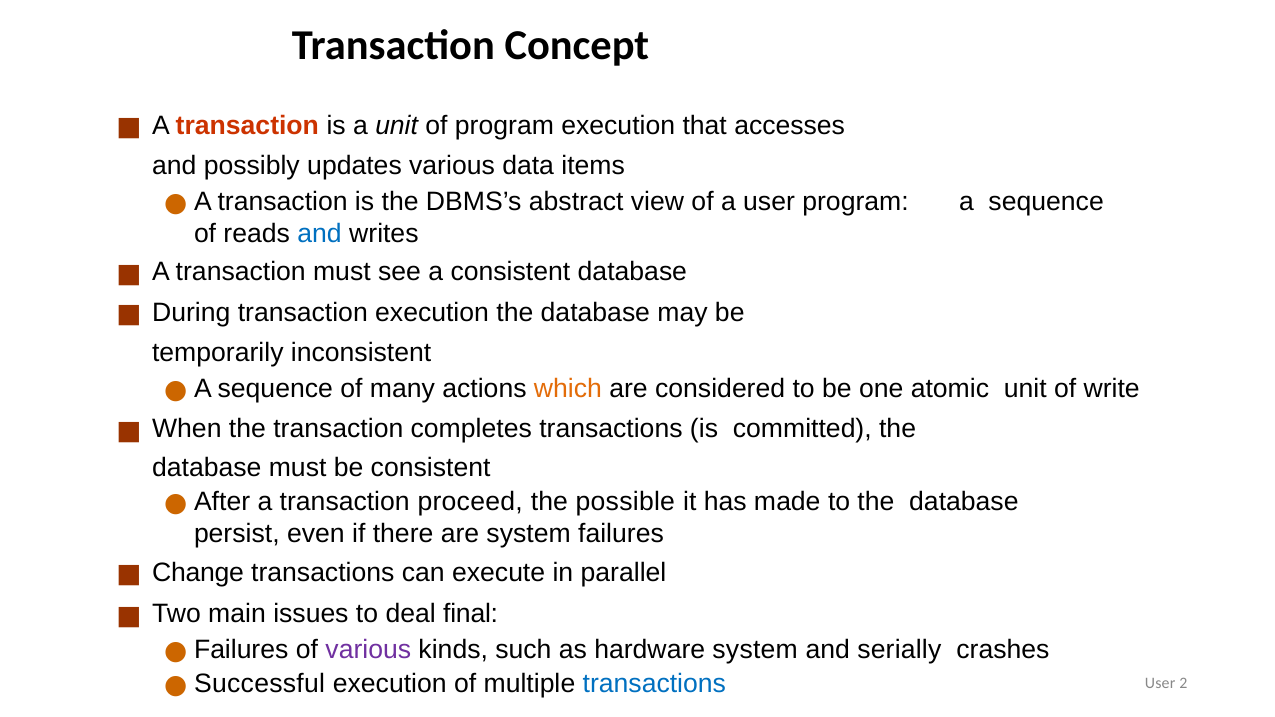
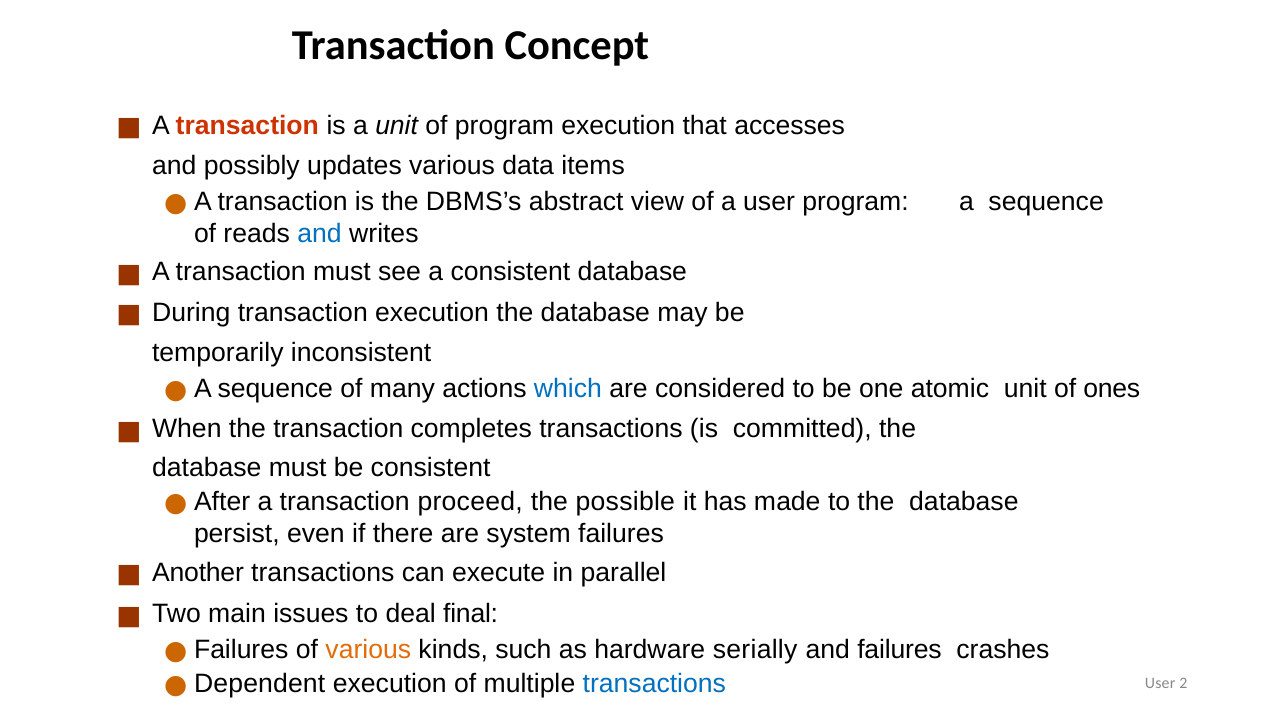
which colour: orange -> blue
write: write -> ones
Change: Change -> Another
various at (368, 650) colour: purple -> orange
hardware system: system -> serially
and serially: serially -> failures
Successful: Successful -> Dependent
